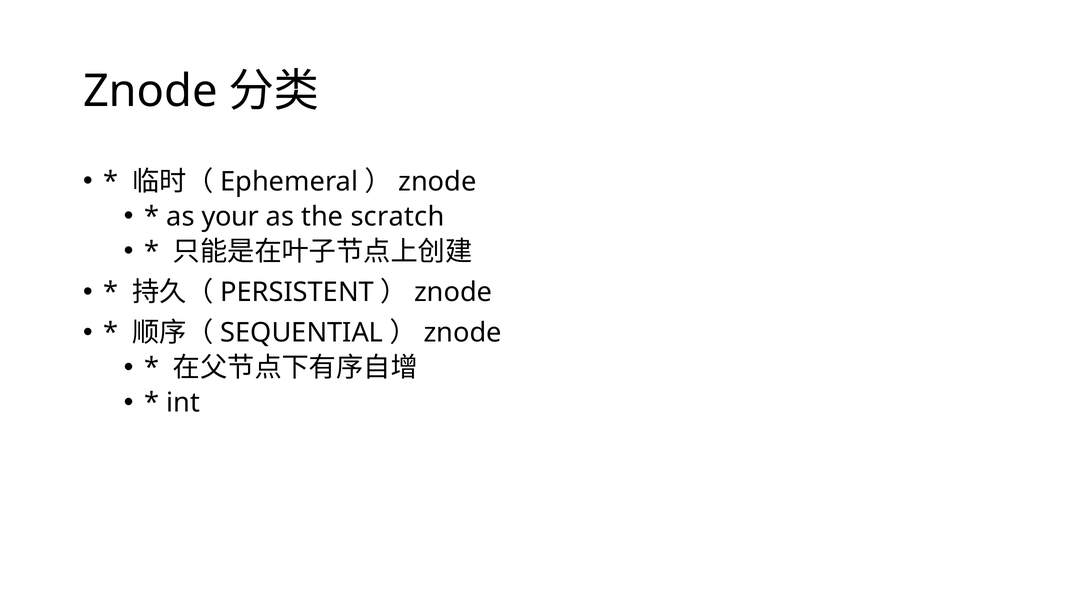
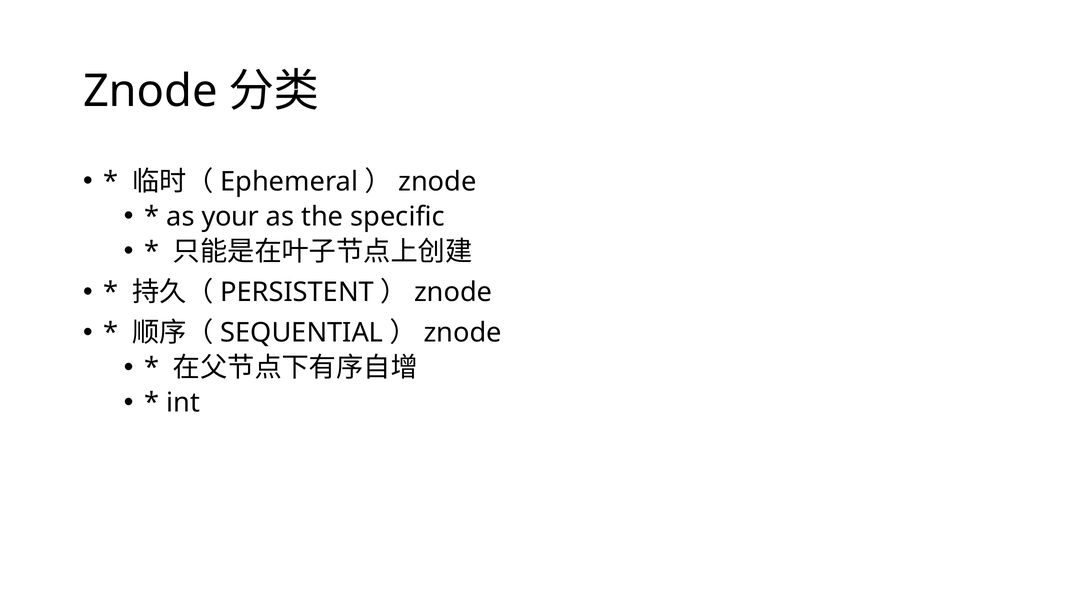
scratch: scratch -> specific
